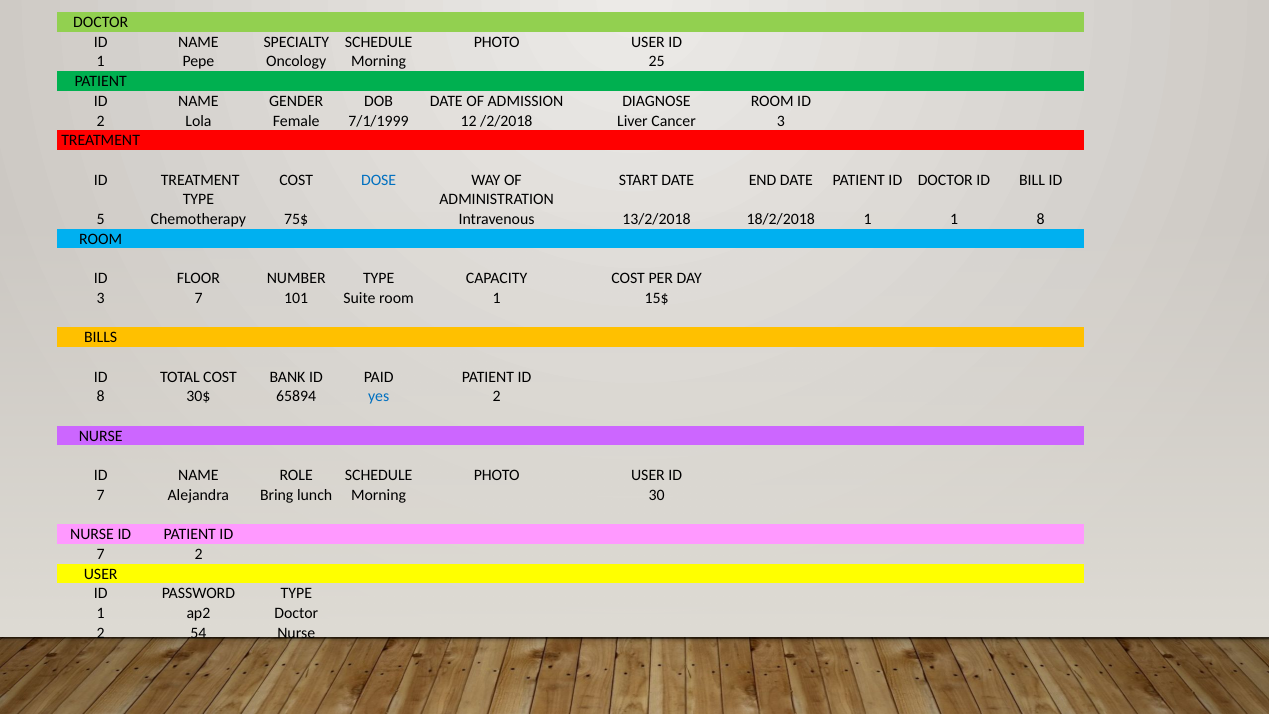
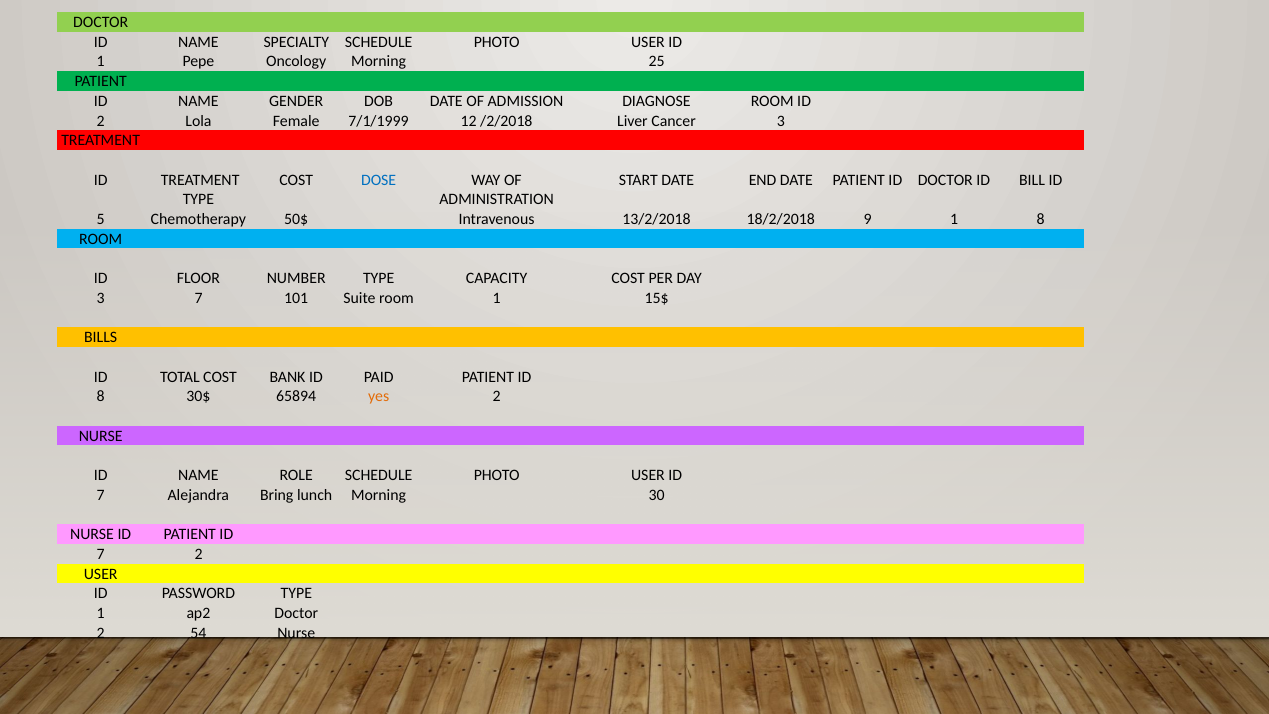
75$: 75$ -> 50$
18/2/2018 1: 1 -> 9
yes colour: blue -> orange
